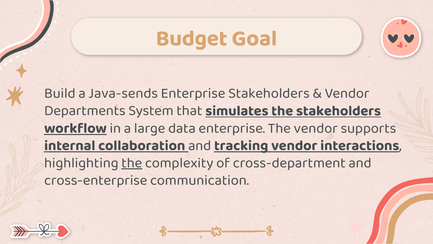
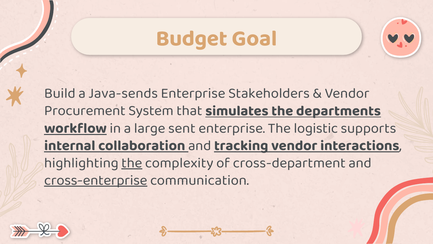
Departments: Departments -> Procurement
the stakeholders: stakeholders -> departments
data: data -> sent
The vendor: vendor -> logistic
cross-enterprise underline: none -> present
